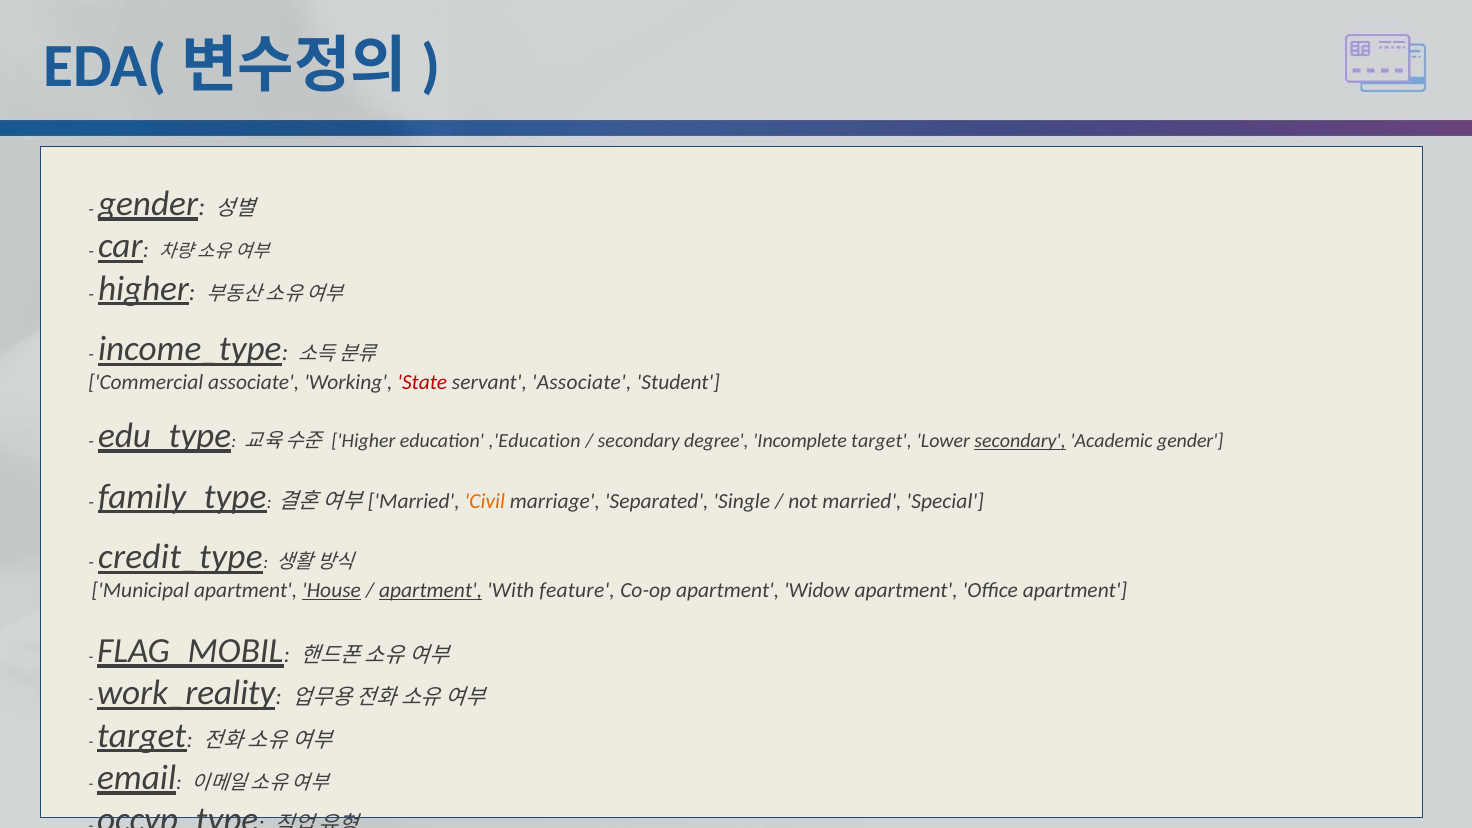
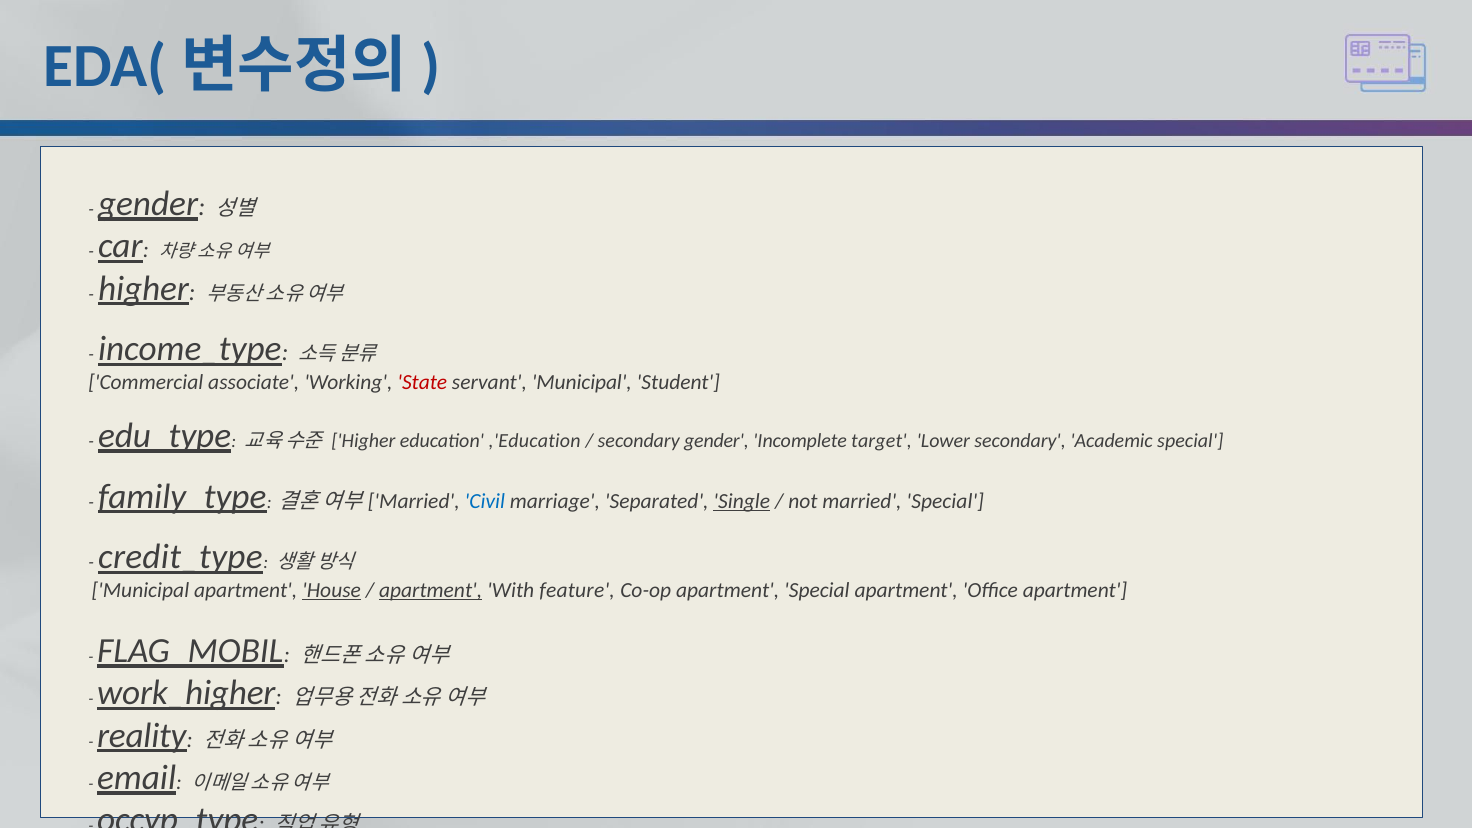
servant Associate: Associate -> Municipal
secondary degree: degree -> gender
secondary at (1020, 441) underline: present -> none
Academic gender: gender -> special
Civil colour: orange -> blue
Single underline: none -> present
apartment Widow: Widow -> Special
work_reality: work_reality -> work_higher
target at (142, 736): target -> reality
